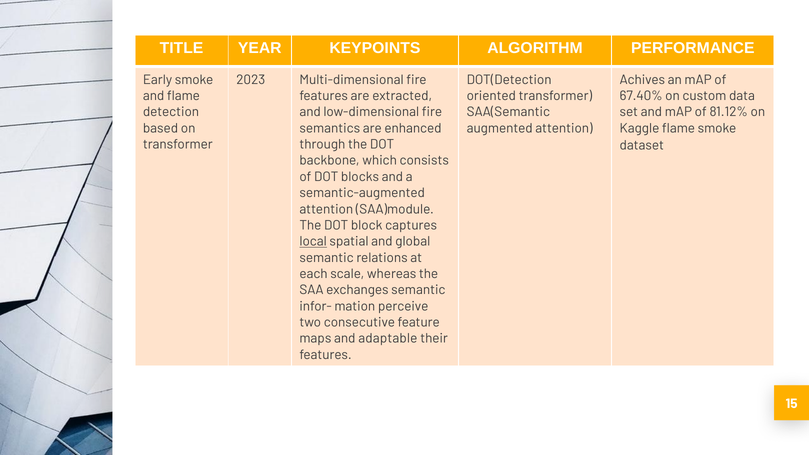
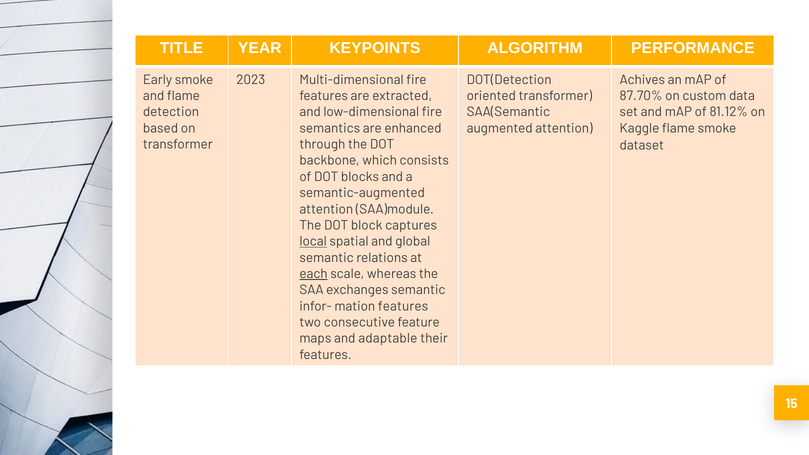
67.40%: 67.40% -> 87.70%
each underline: none -> present
mation perceive: perceive -> features
